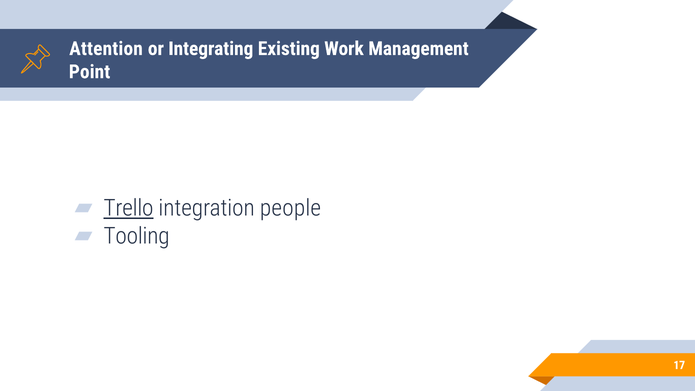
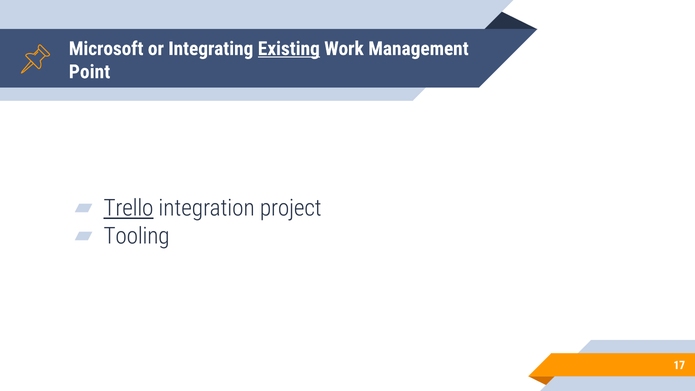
Attention: Attention -> Microsoft
Existing underline: none -> present
people: people -> project
